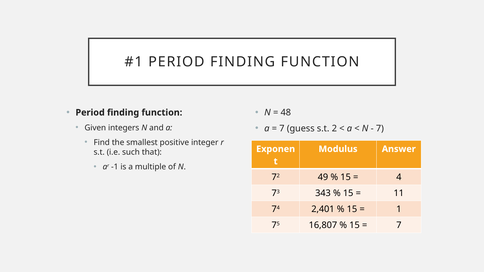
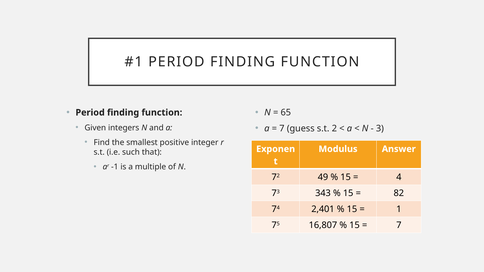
48: 48 -> 65
7 at (380, 129): 7 -> 3
11: 11 -> 82
